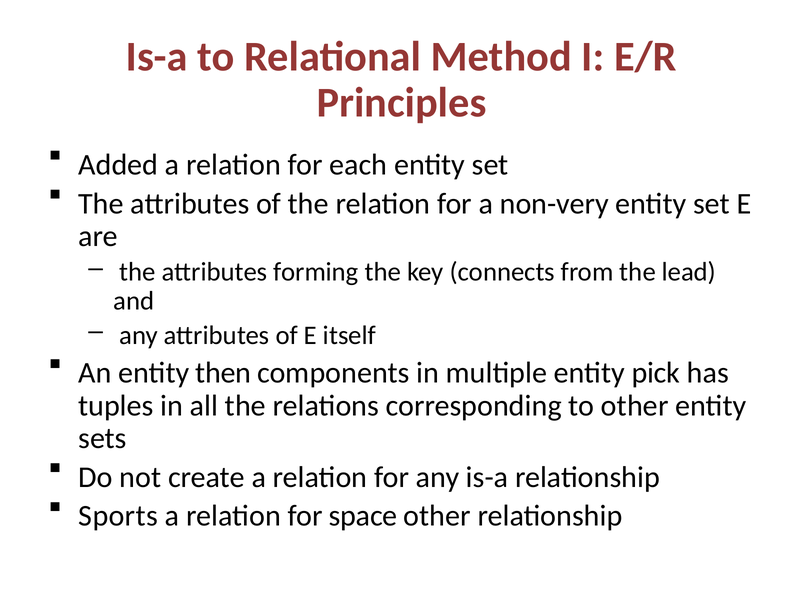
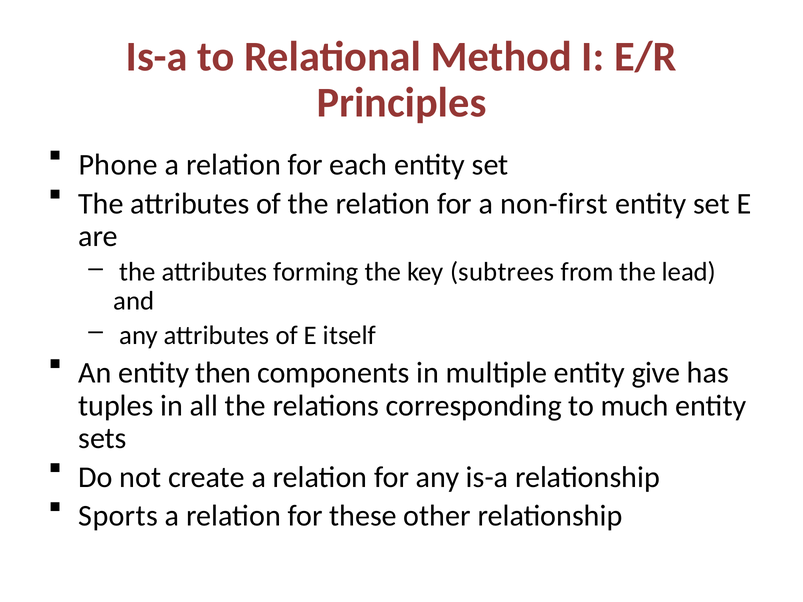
Added: Added -> Phone
non-very: non-very -> non-first
connects: connects -> subtrees
pick: pick -> give
to other: other -> much
space: space -> these
